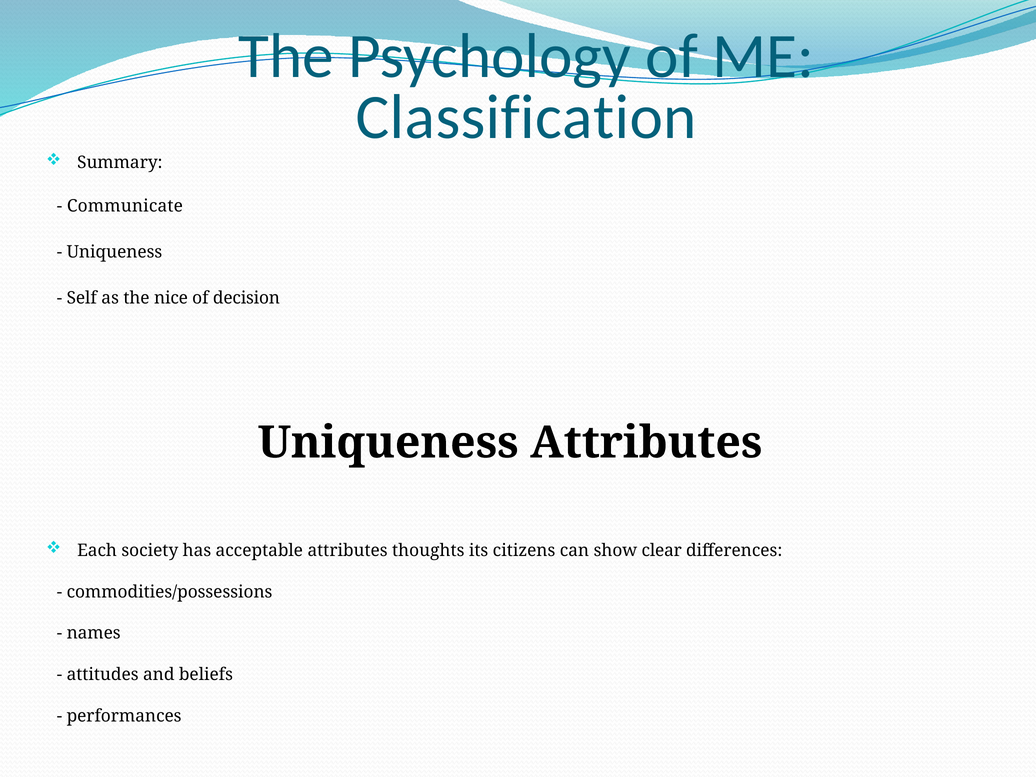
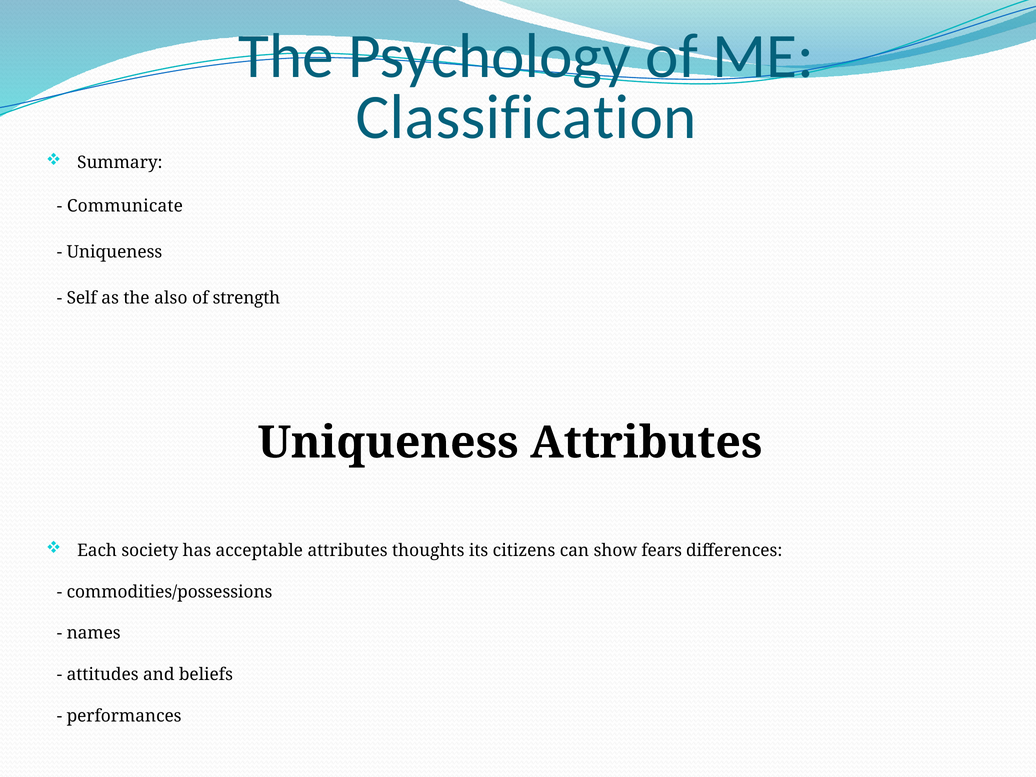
nice: nice -> also
decision: decision -> strength
clear: clear -> fears
